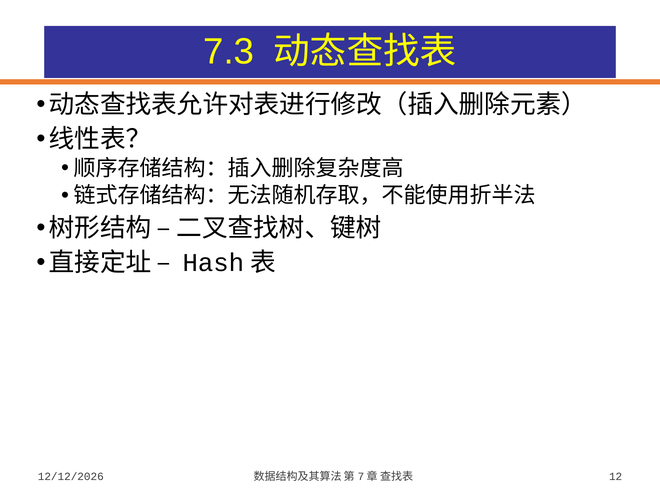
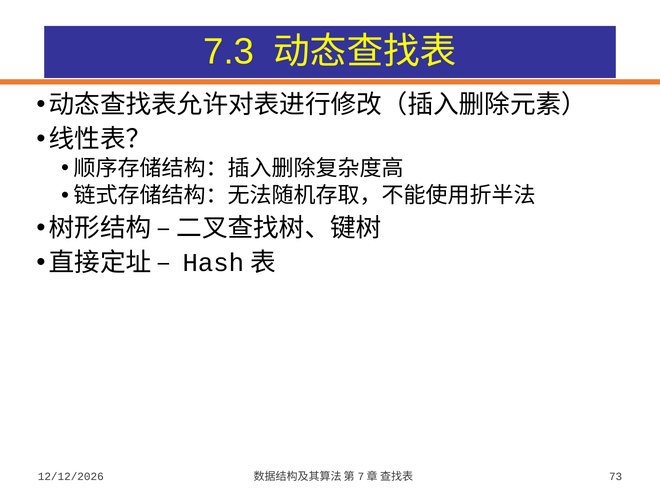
12: 12 -> 73
